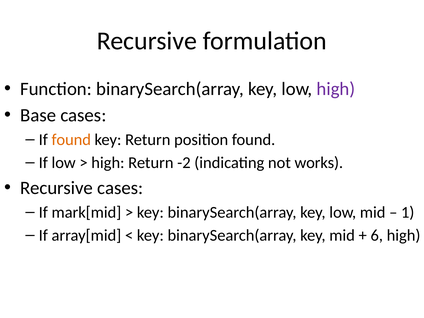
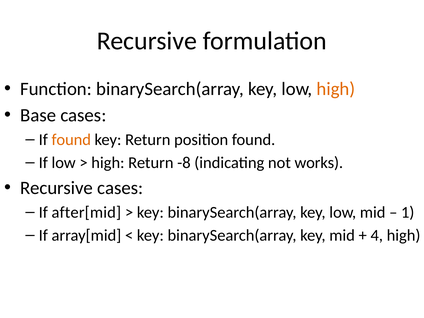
high at (336, 89) colour: purple -> orange
-2: -2 -> -8
mark[mid: mark[mid -> after[mid
6: 6 -> 4
